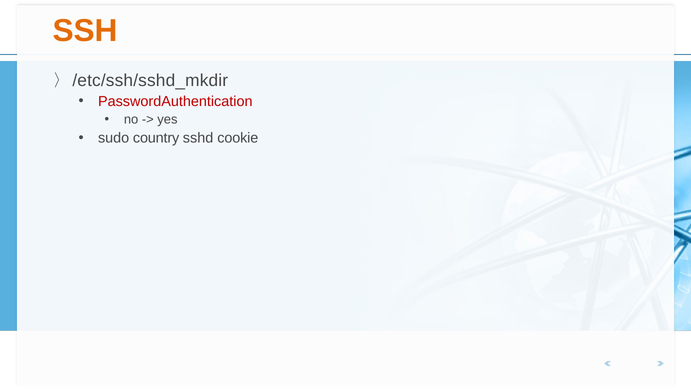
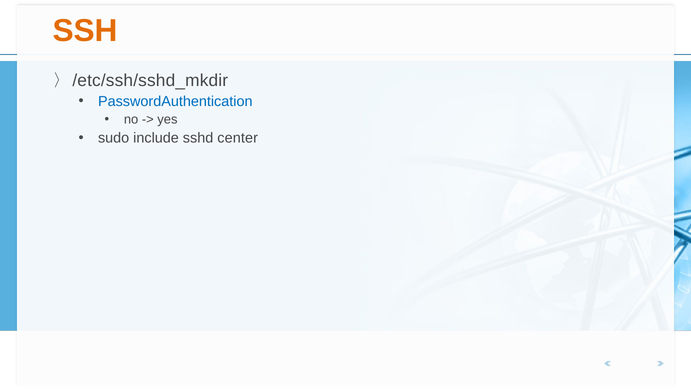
PasswordAuthentication colour: red -> blue
country: country -> include
cookie: cookie -> center
